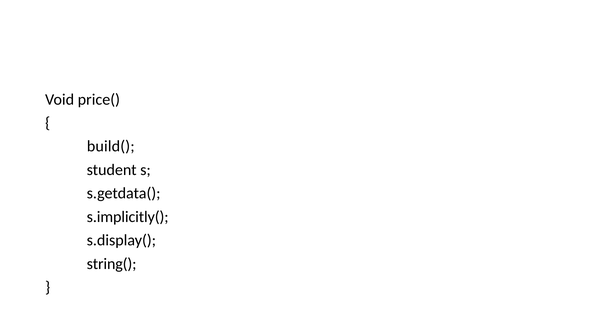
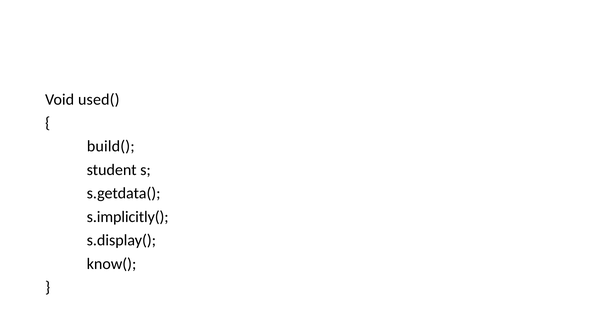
price(: price( -> used(
string(: string( -> know(
